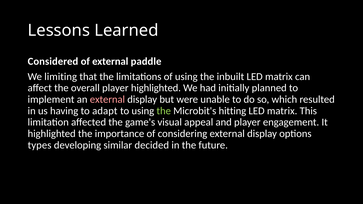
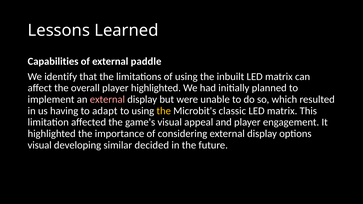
Considered: Considered -> Capabilities
limiting: limiting -> identify
the at (164, 111) colour: light green -> yellow
hitting: hitting -> classic
types at (40, 145): types -> visual
